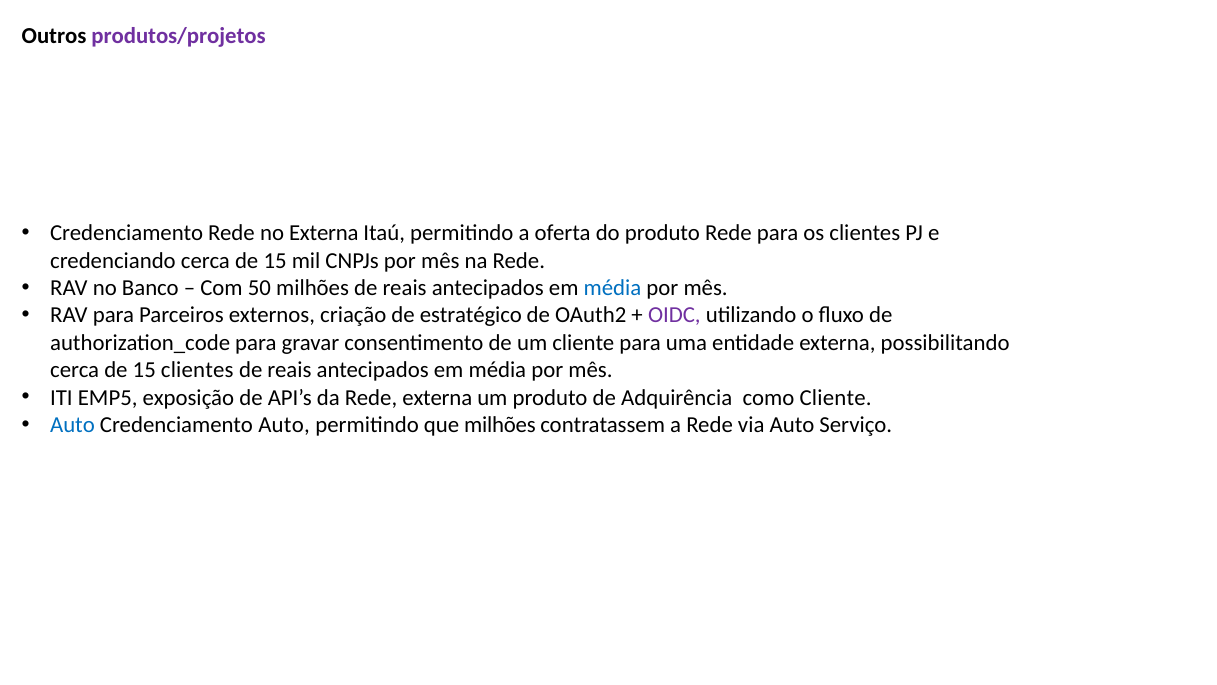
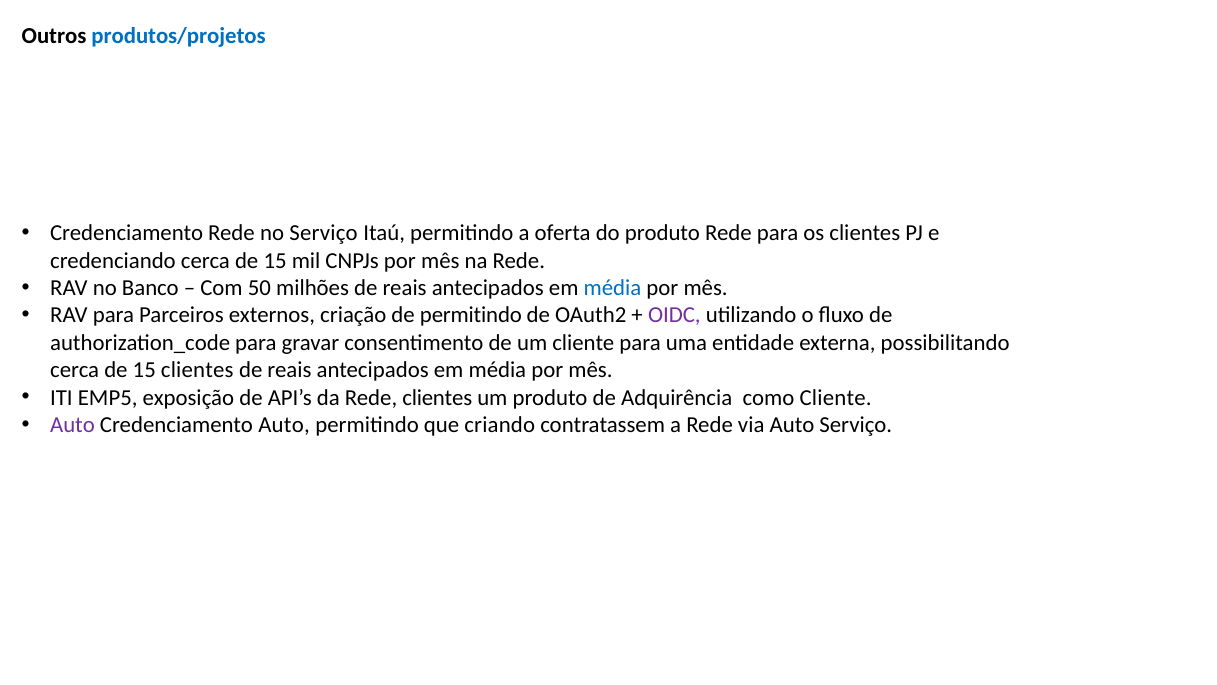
produtos/projetos colour: purple -> blue
no Externa: Externa -> Serviço
de estratégico: estratégico -> permitindo
Rede externa: externa -> clientes
Auto at (73, 425) colour: blue -> purple
que milhões: milhões -> criando
